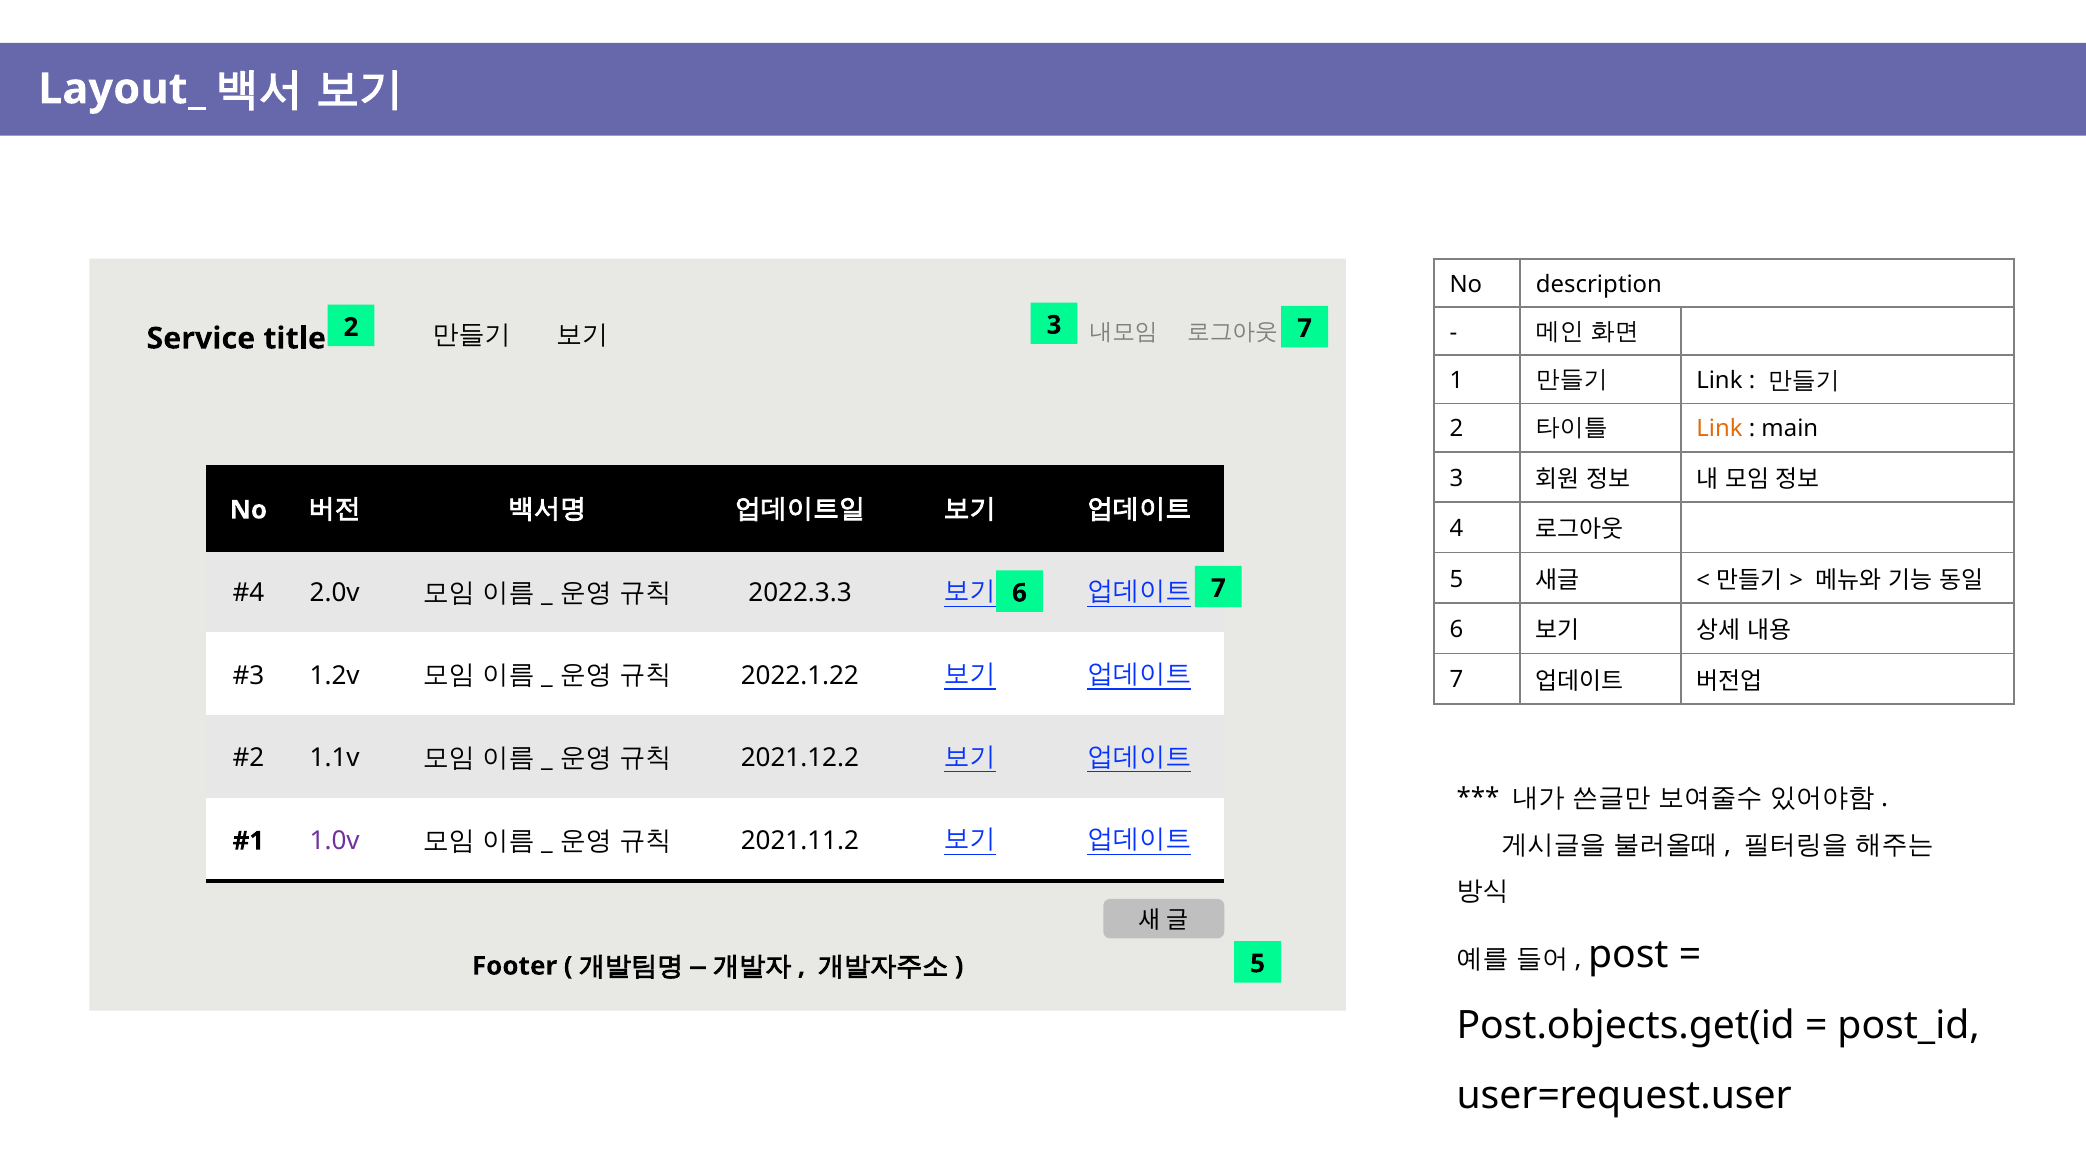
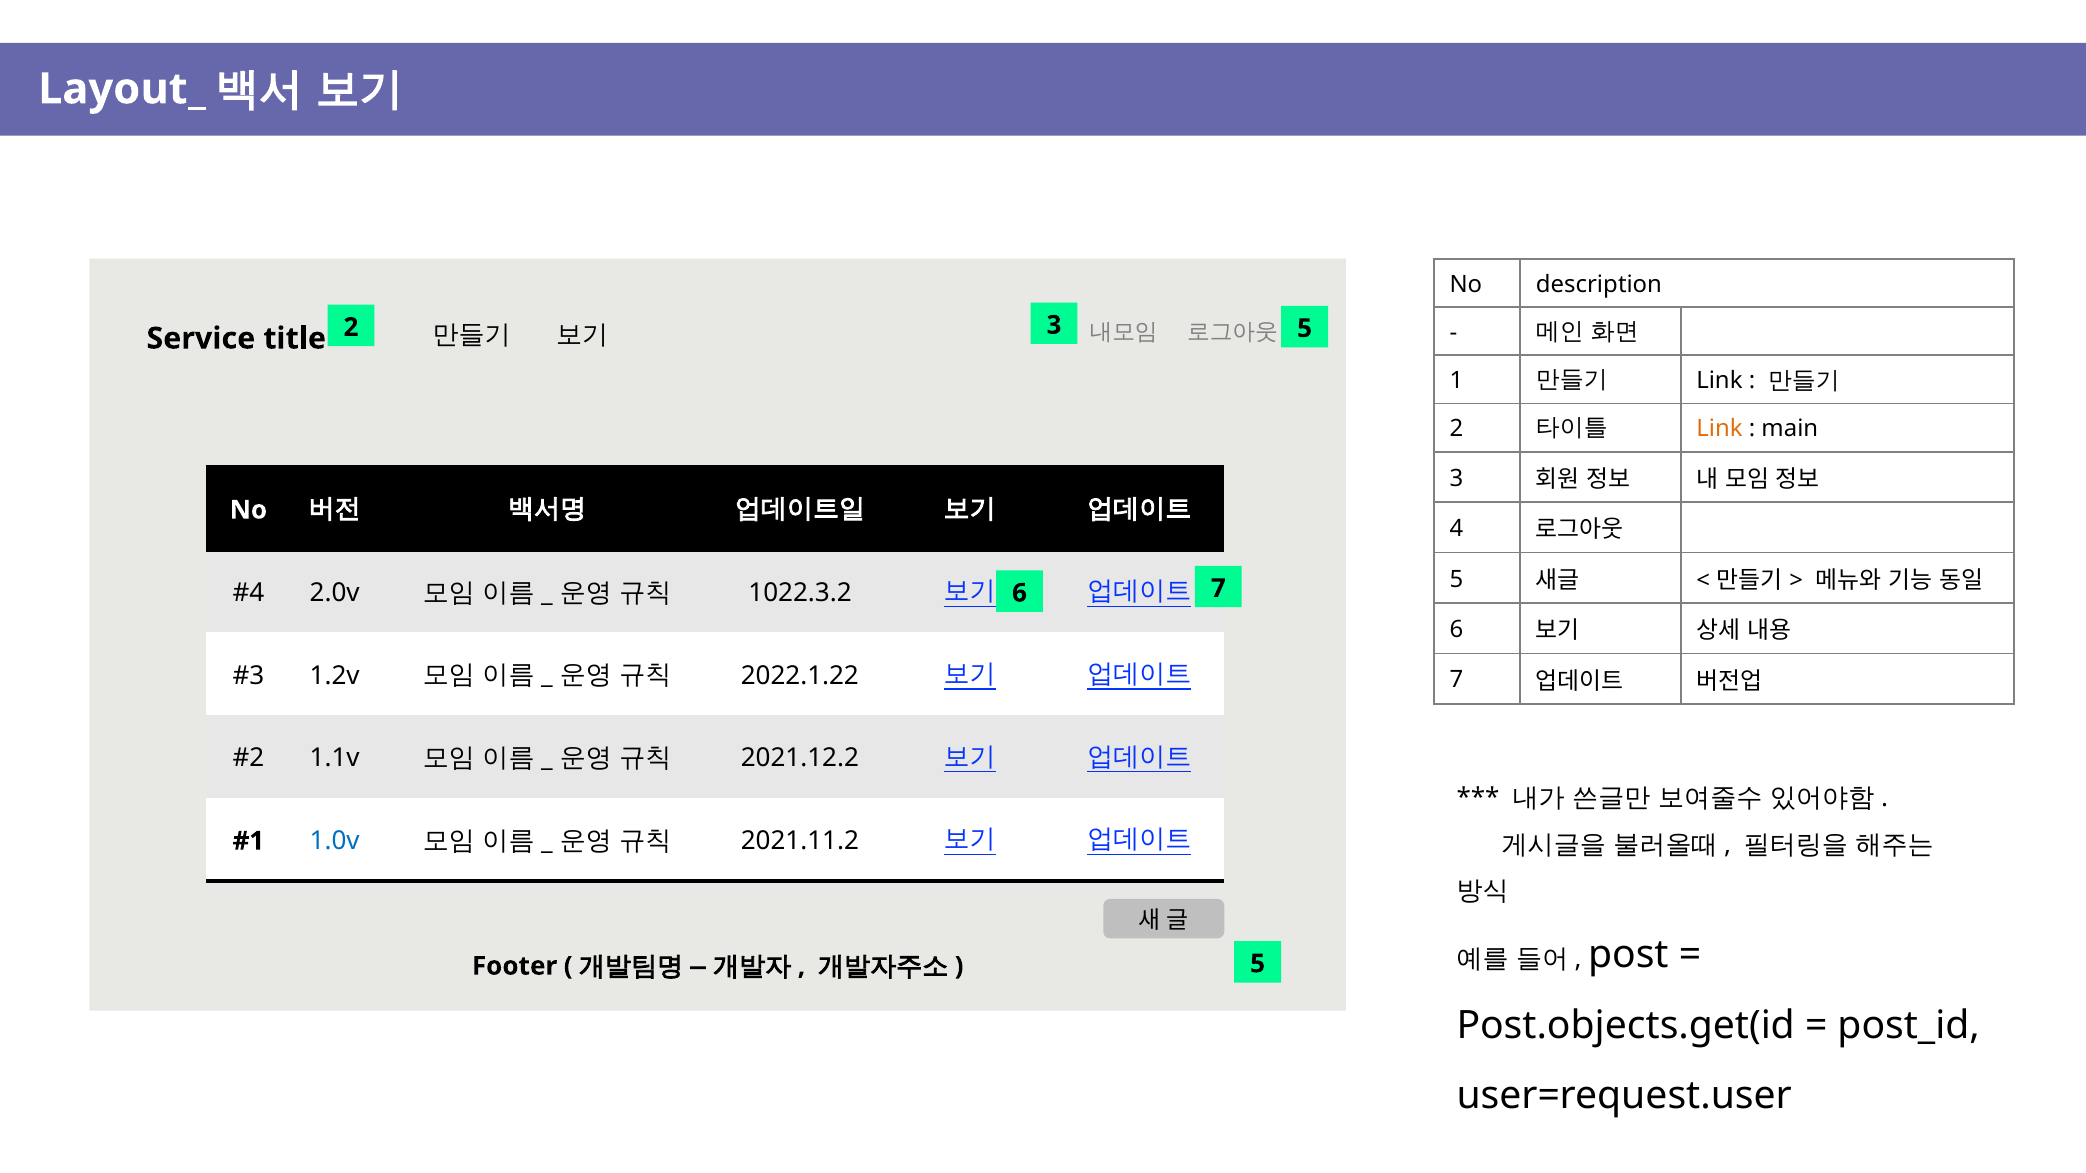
7 at (1305, 329): 7 -> 5
2022.3.3: 2022.3.3 -> 1022.3.2
1.0v colour: purple -> blue
